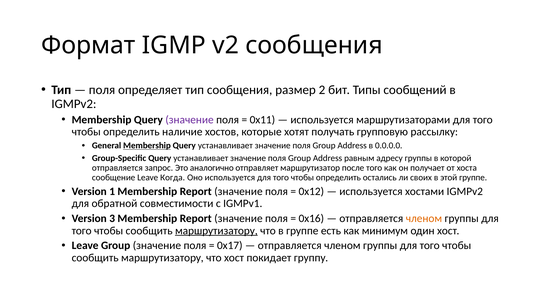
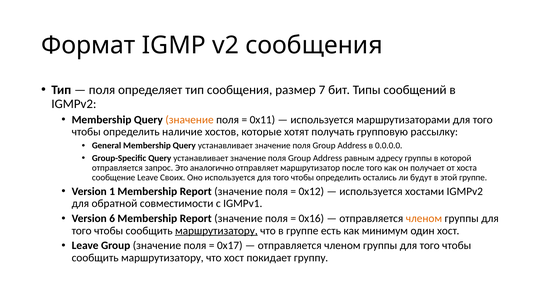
2: 2 -> 7
значение at (190, 120) colour: purple -> orange
Membership at (147, 146) underline: present -> none
Когда: Когда -> Своих
своих: своих -> будут
3: 3 -> 6
